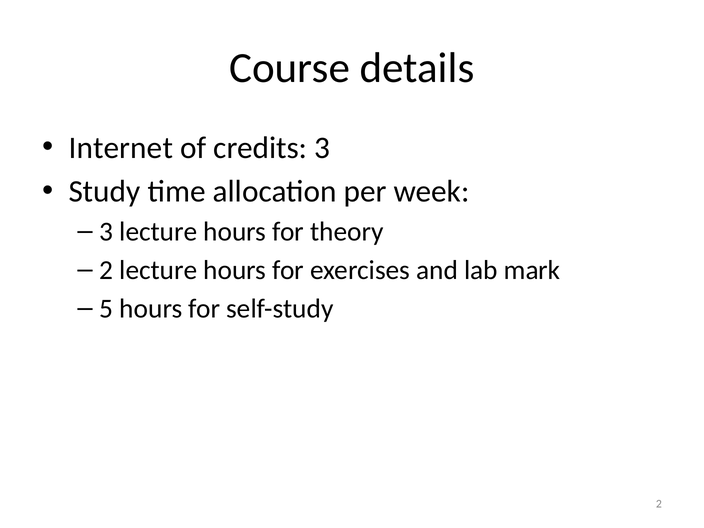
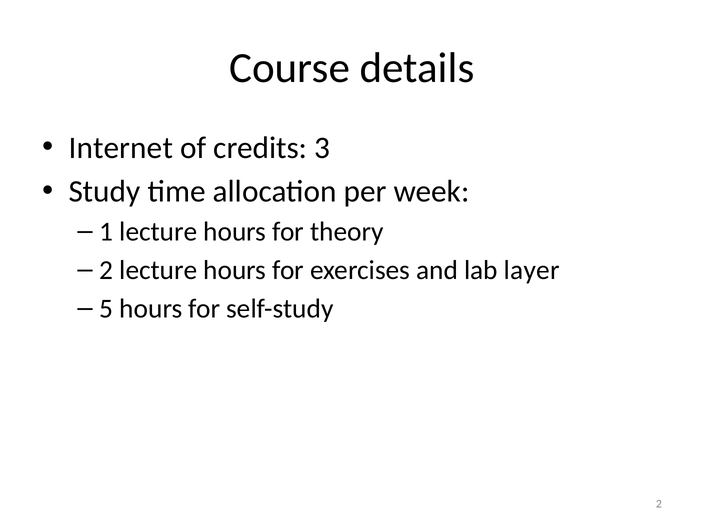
3 at (106, 232): 3 -> 1
mark: mark -> layer
